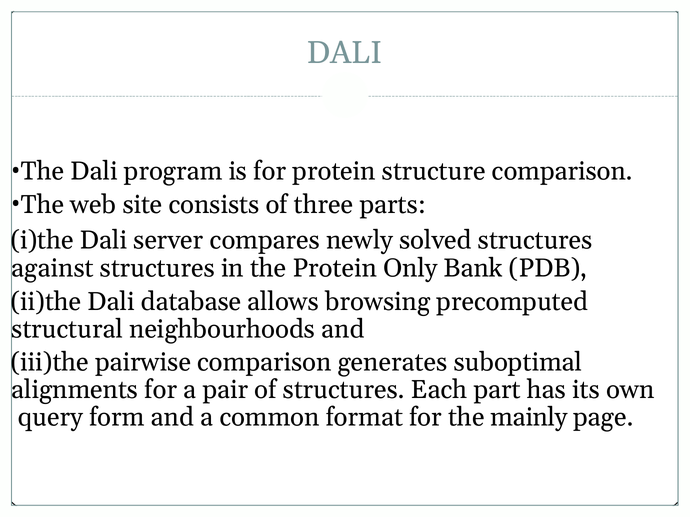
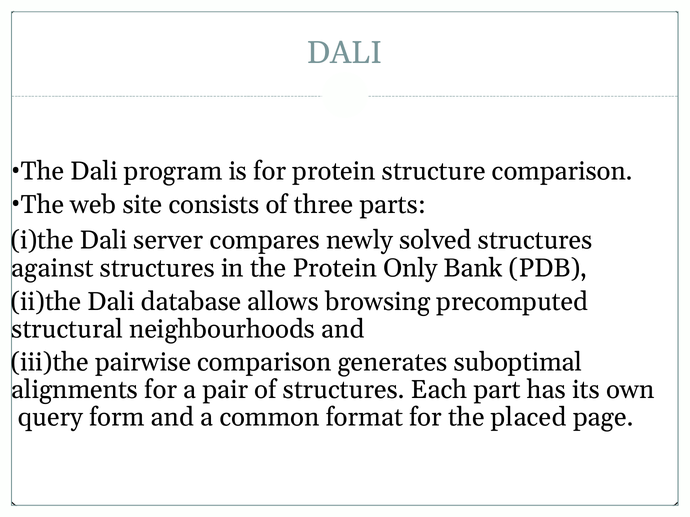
mainly: mainly -> placed
